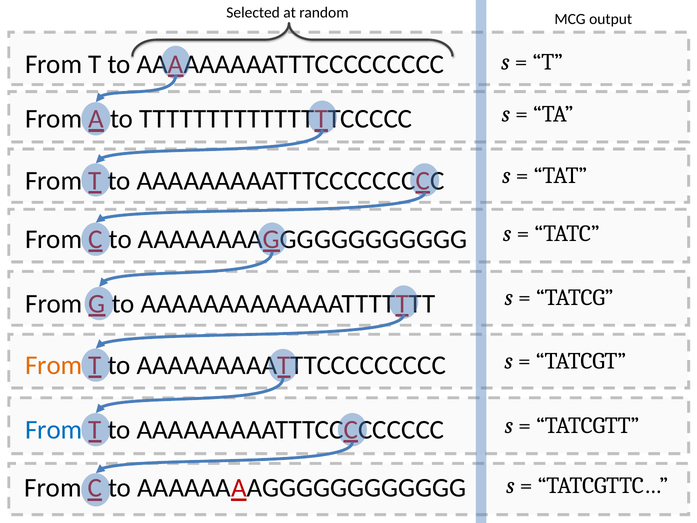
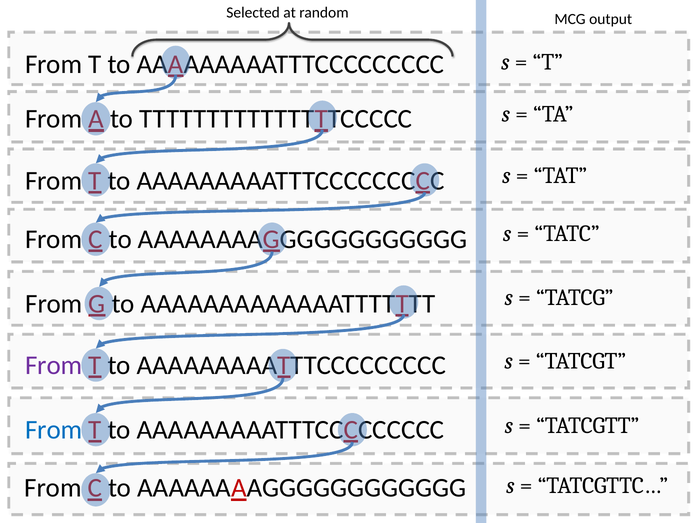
From at (54, 365) colour: orange -> purple
